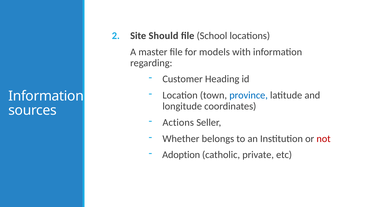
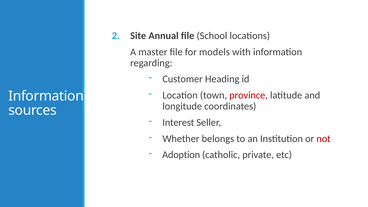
Should: Should -> Annual
province colour: blue -> red
Actions: Actions -> Interest
